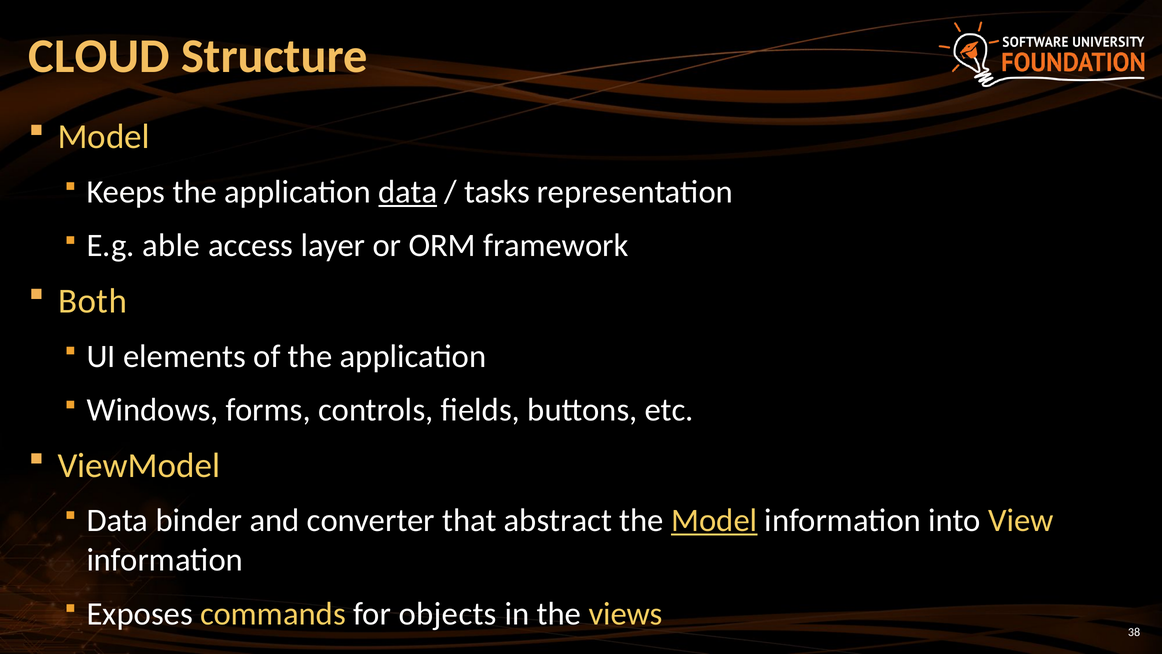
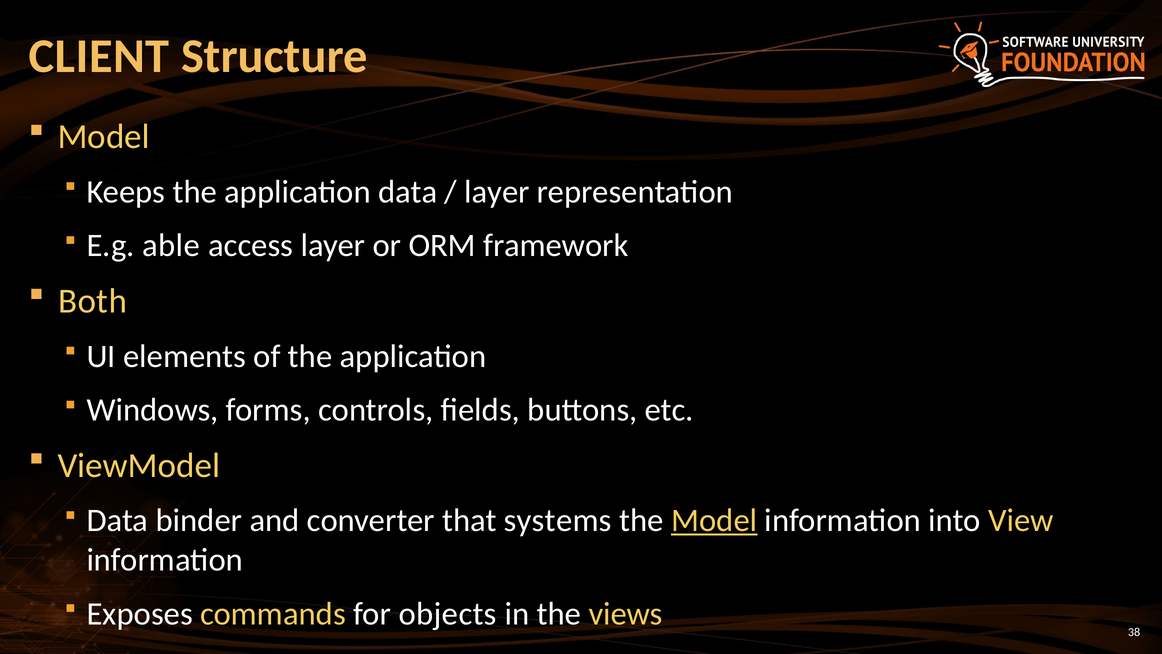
CLOUD: CLOUD -> CLIENT
data at (408, 192) underline: present -> none
tasks at (497, 192): tasks -> layer
abstract: abstract -> systems
